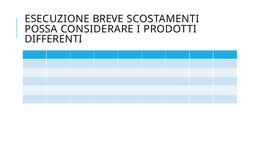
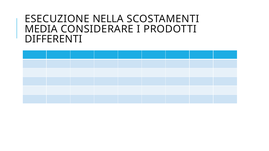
BREVE: BREVE -> NELLA
POSSA: POSSA -> MEDIA
